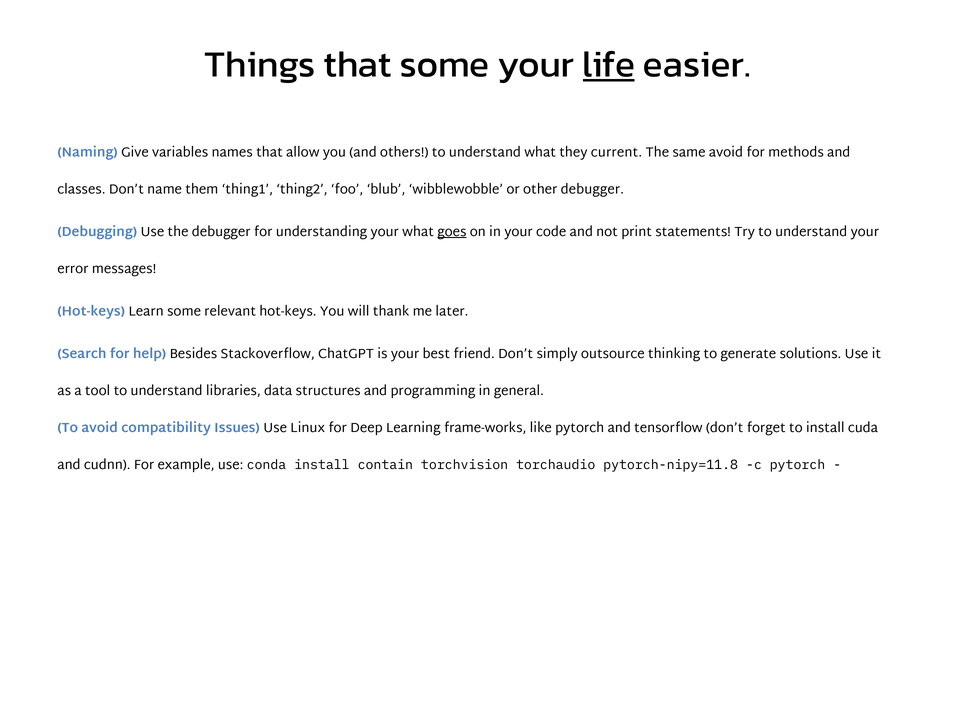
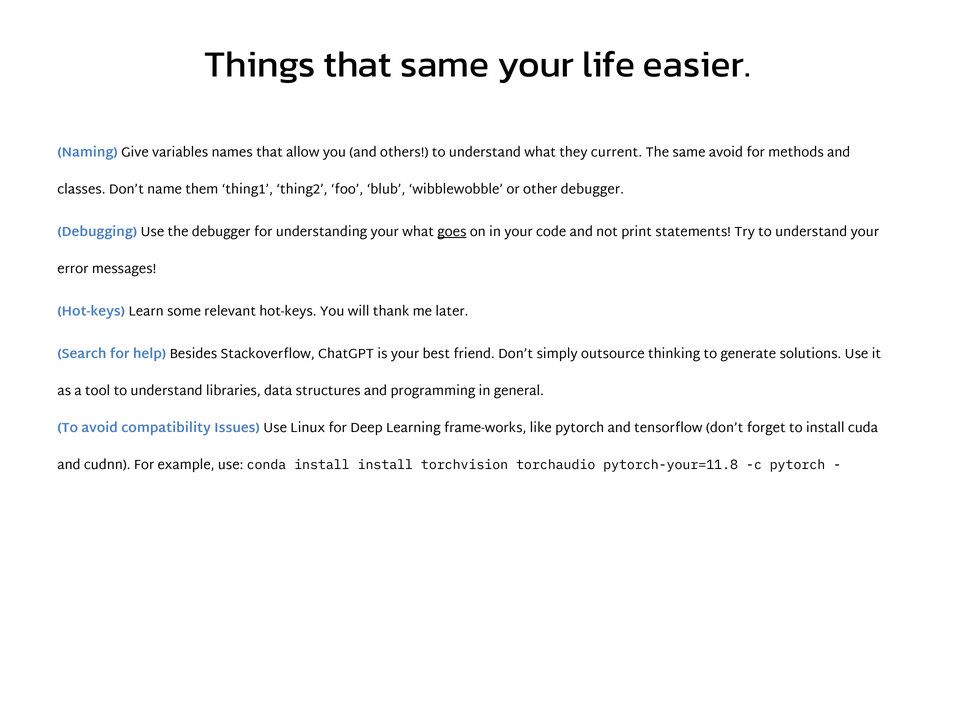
that some: some -> same
life underline: present -> none
install contain: contain -> install
pytorch-nipy=11.8: pytorch-nipy=11.8 -> pytorch-your=11.8
